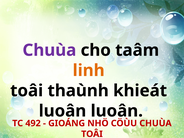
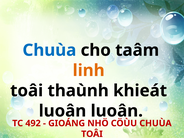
Chuùa at (49, 50) colour: purple -> blue
